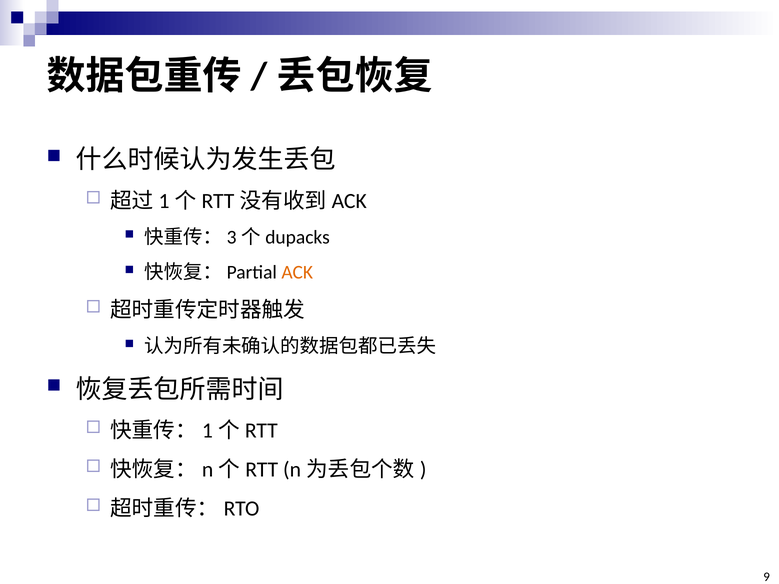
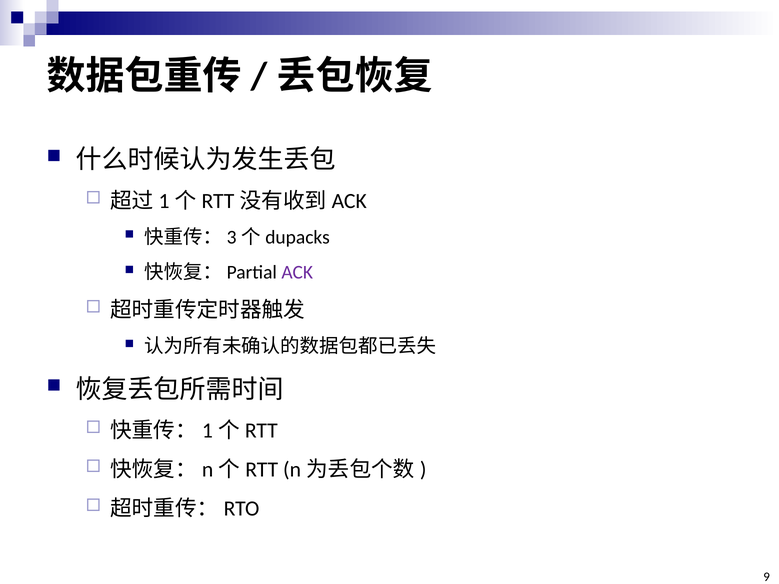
ACK colour: orange -> purple
